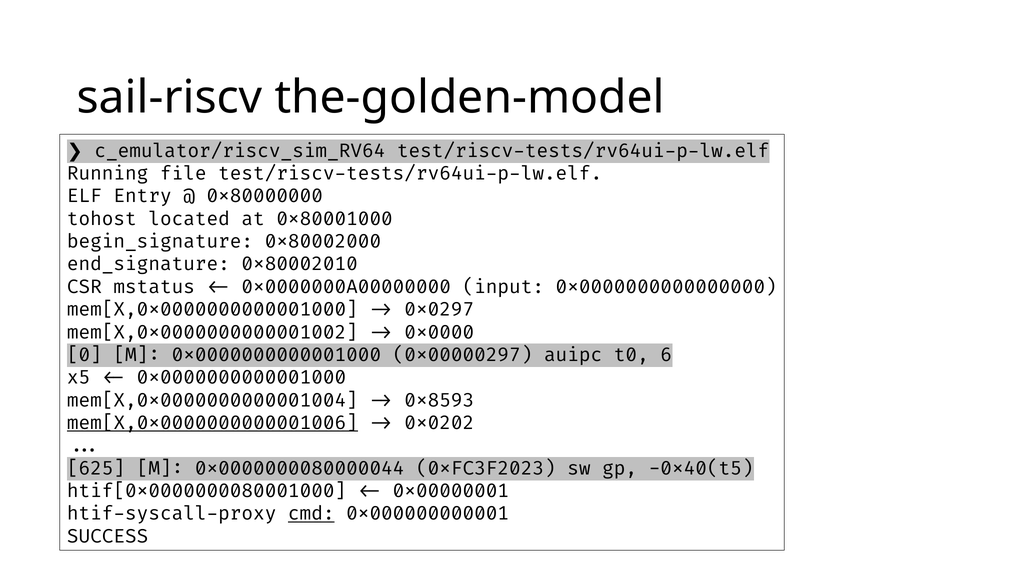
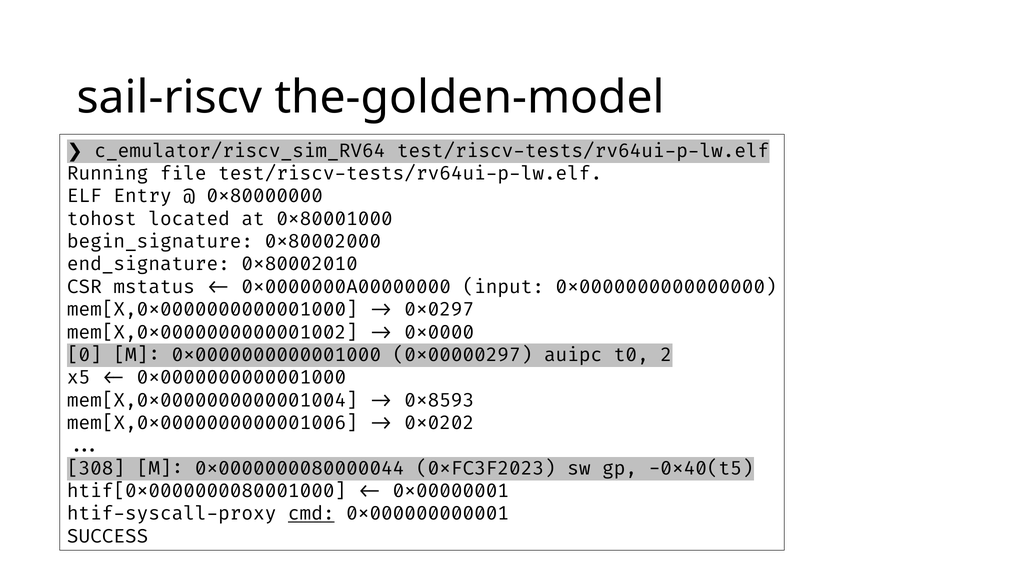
6: 6 -> 2
mem[X,0x0000000000001006 underline: present -> none
625: 625 -> 308
